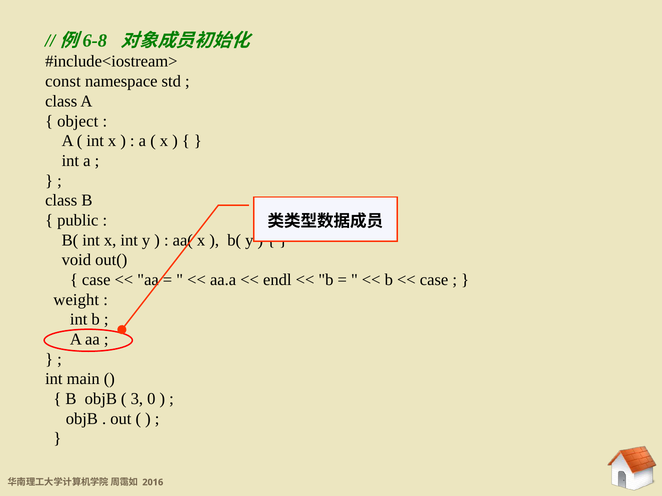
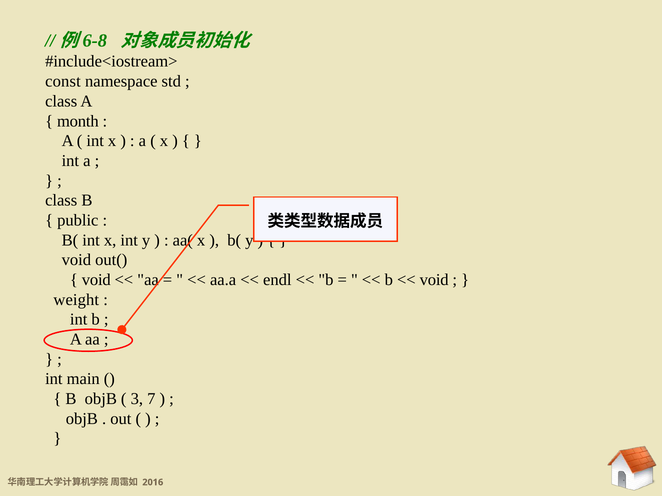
object: object -> month
case at (96, 280): case -> void
case at (434, 280): case -> void
0: 0 -> 7
